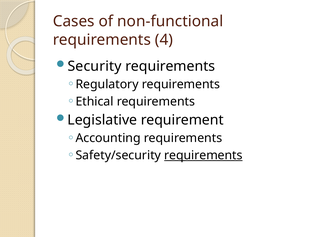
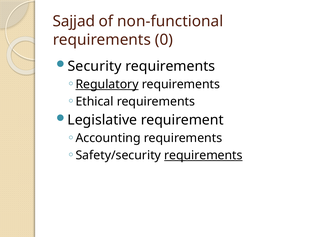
Cases: Cases -> Sajjad
4: 4 -> 0
Regulatory underline: none -> present
